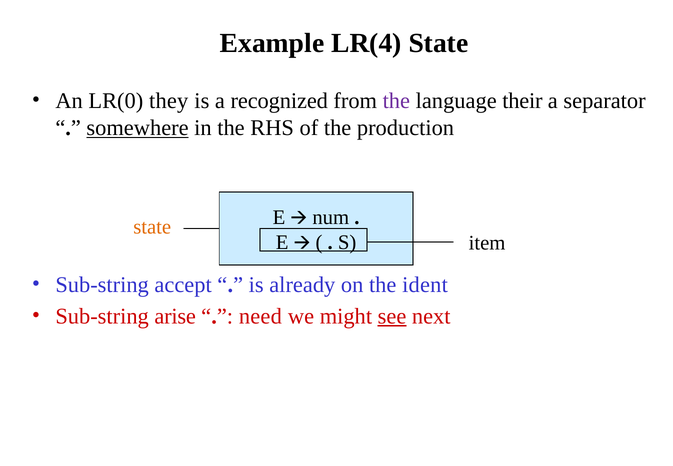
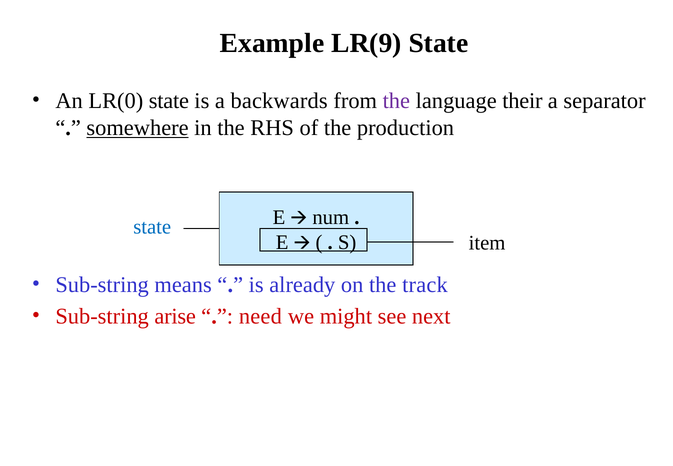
LR(4: LR(4 -> LR(9
LR(0 they: they -> state
recognized: recognized -> backwards
state at (152, 227) colour: orange -> blue
accept: accept -> means
ident: ident -> track
see underline: present -> none
